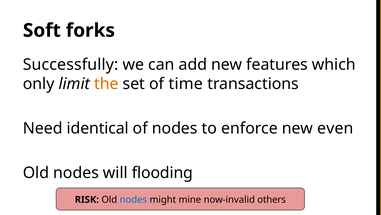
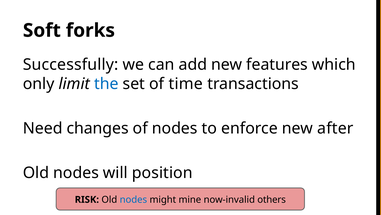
the colour: orange -> blue
identical: identical -> changes
even: even -> after
flooding: flooding -> position
